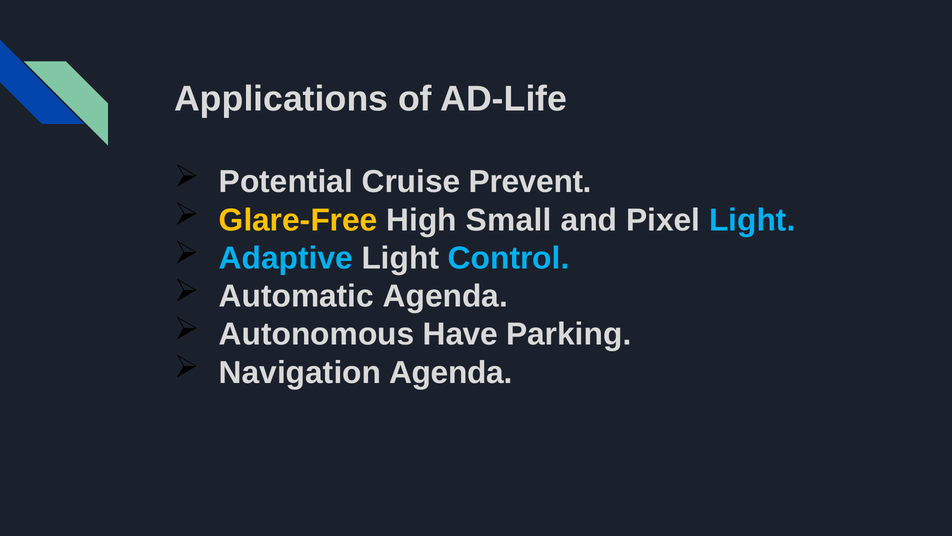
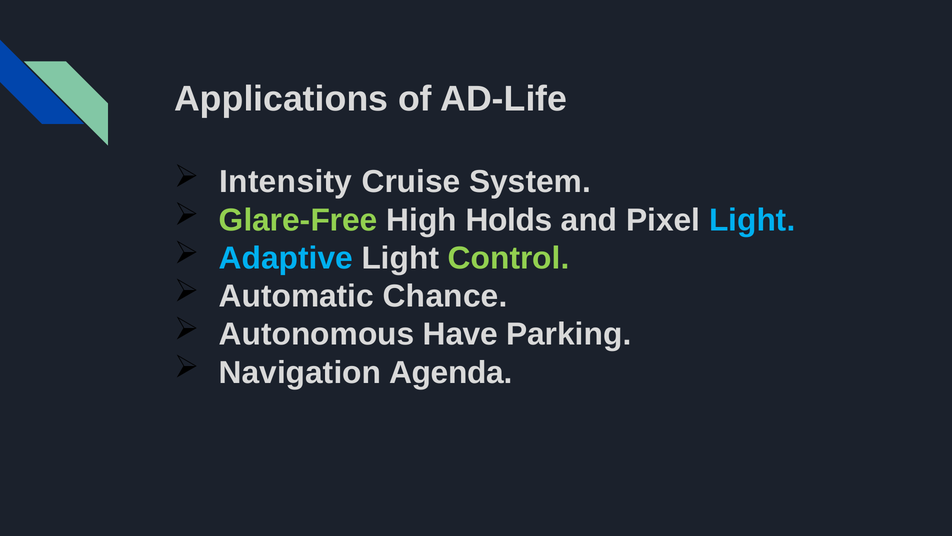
Potential: Potential -> Intensity
Prevent: Prevent -> System
Glare-Free colour: yellow -> light green
Small: Small -> Holds
Control colour: light blue -> light green
Automatic Agenda: Agenda -> Chance
